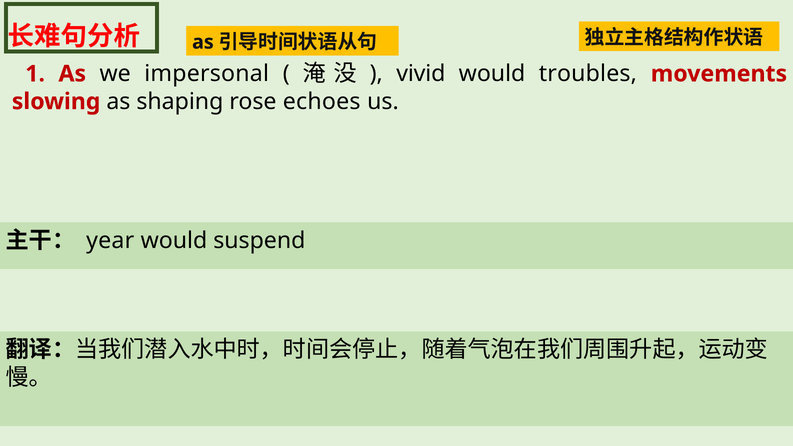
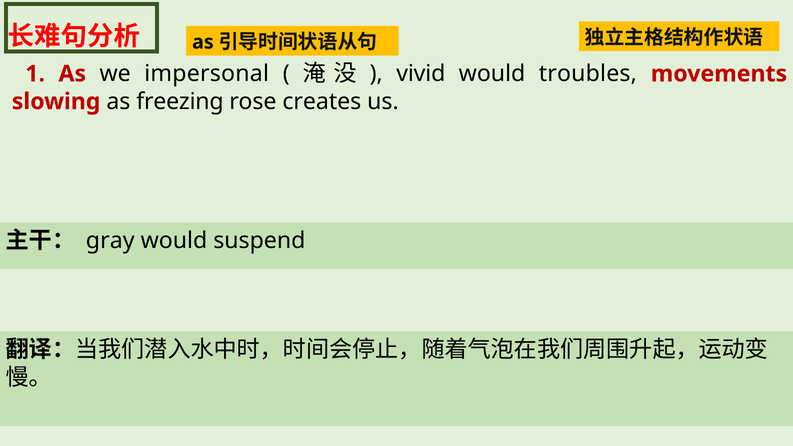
shaping: shaping -> freezing
echoes: echoes -> creates
year: year -> gray
